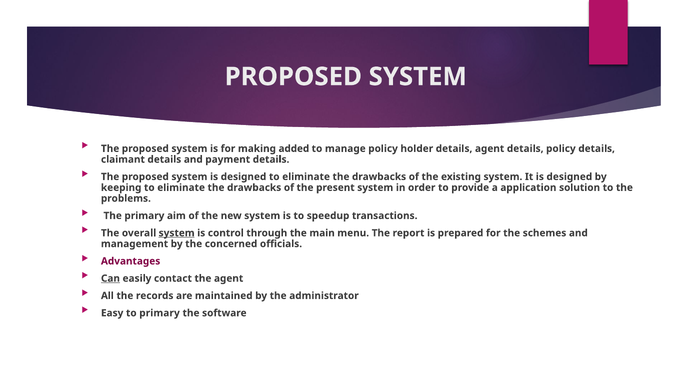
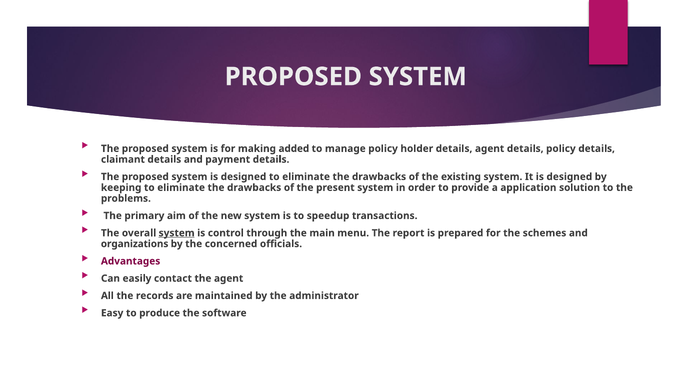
management: management -> organizations
Can underline: present -> none
to primary: primary -> produce
